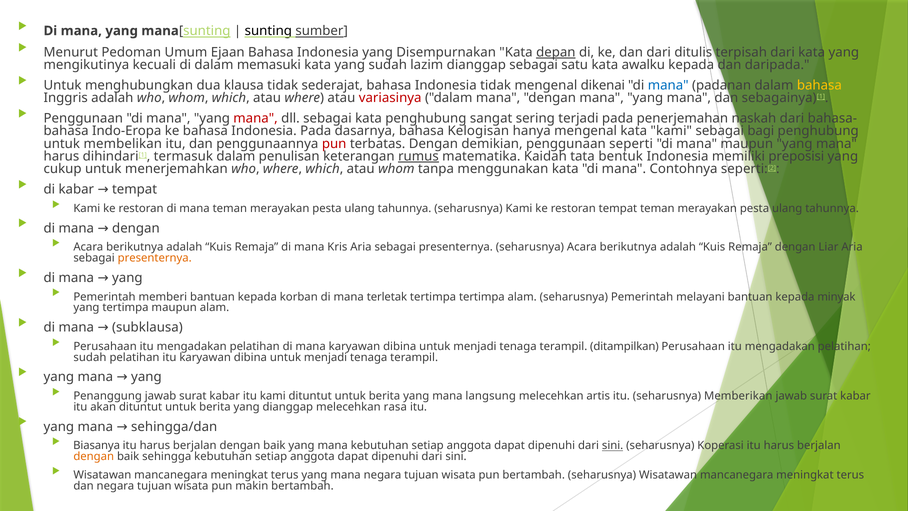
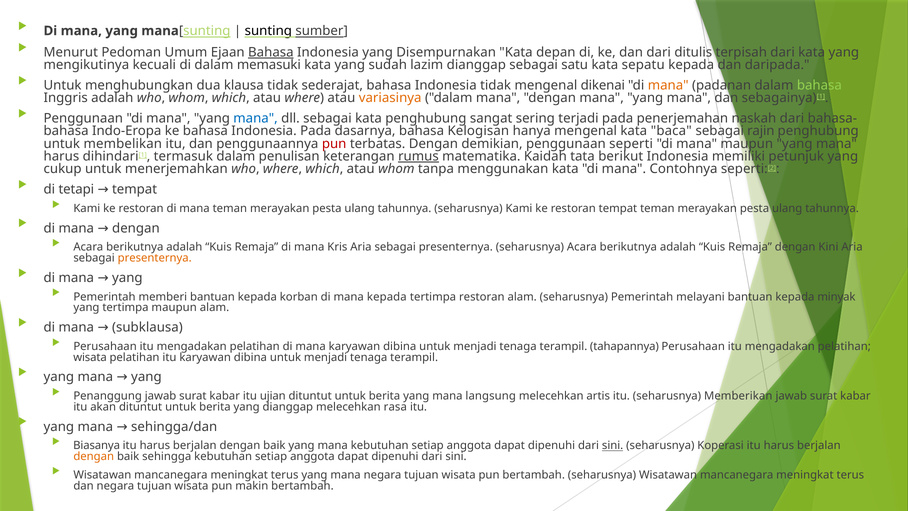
Bahasa at (271, 52) underline: none -> present
depan underline: present -> none
awalku: awalku -> sepatu
mana at (668, 85) colour: blue -> orange
bahasa at (819, 85) colour: yellow -> light green
variasinya colour: red -> orange
mana at (256, 118) colour: red -> blue
kata kami: kami -> baca
bagi: bagi -> rajin
bentuk: bentuk -> berikut
preposisi: preposisi -> petunjuk
di kabar: kabar -> tetapi
Liar: Liar -> Kini
mana terletak: terletak -> kepada
tertimpa tertimpa: tertimpa -> restoran
ditampilkan: ditampilkan -> tahapannya
sudah at (90, 357): sudah -> wisata
itu kami: kami -> ujian
